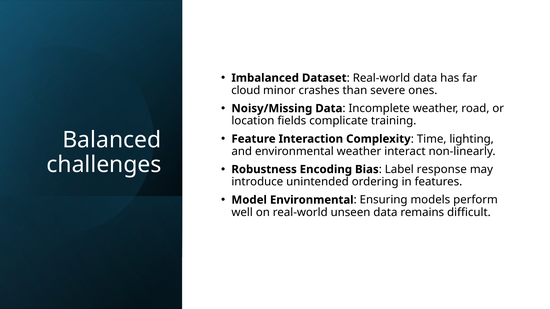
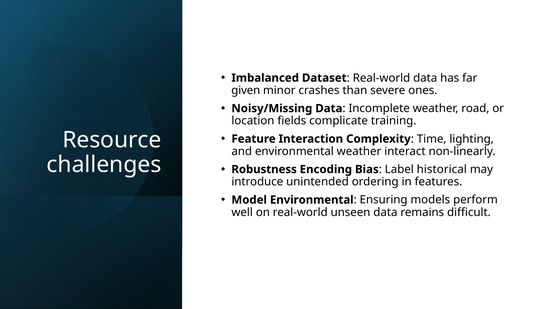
cloud: cloud -> given
Balanced: Balanced -> Resource
response: response -> historical
